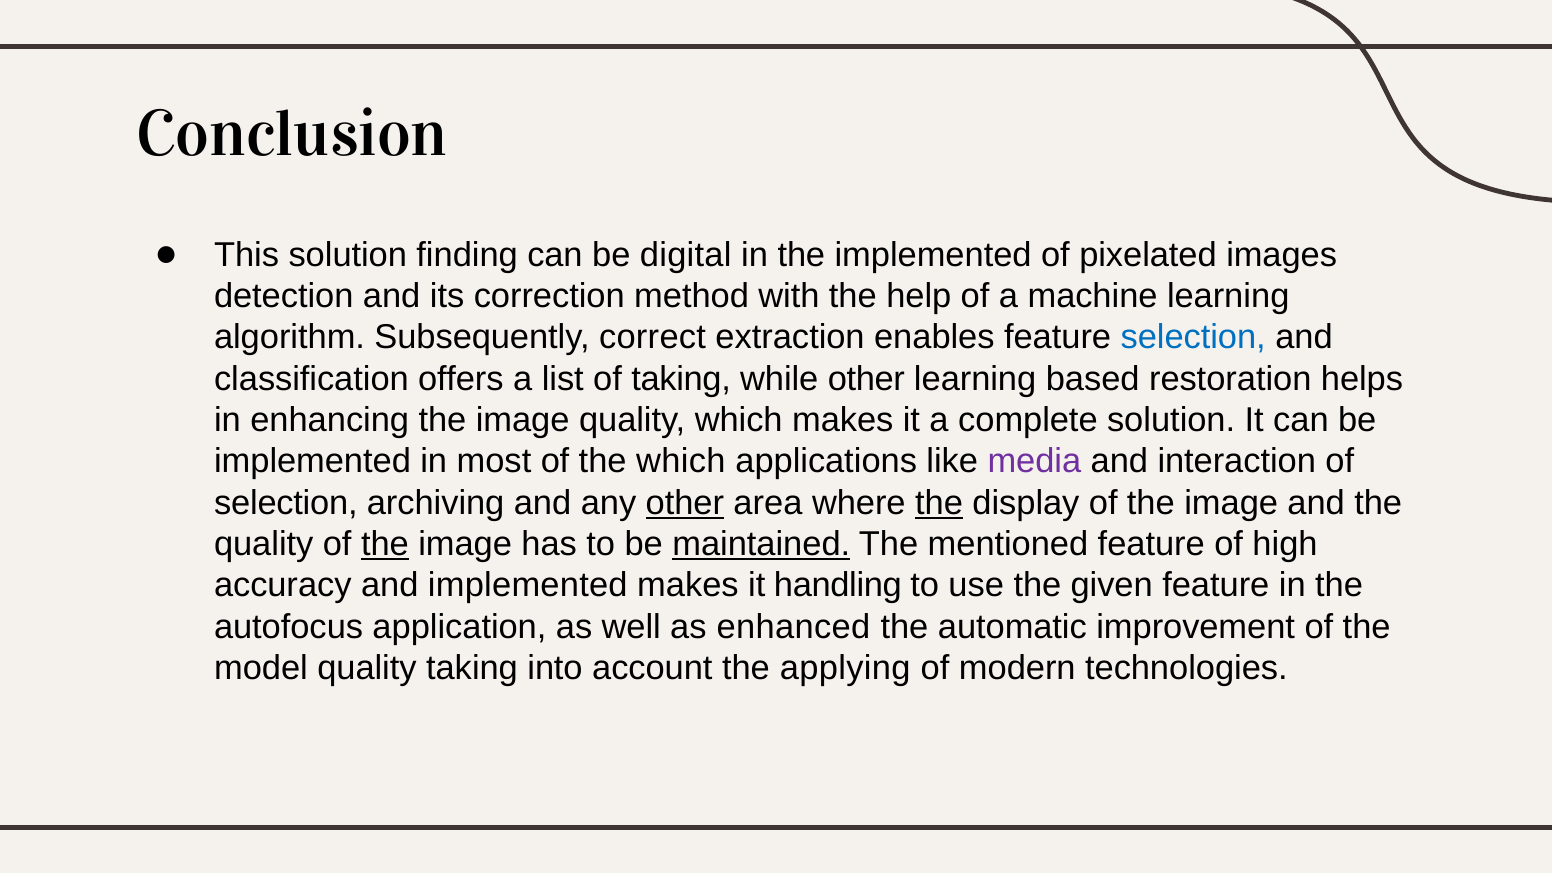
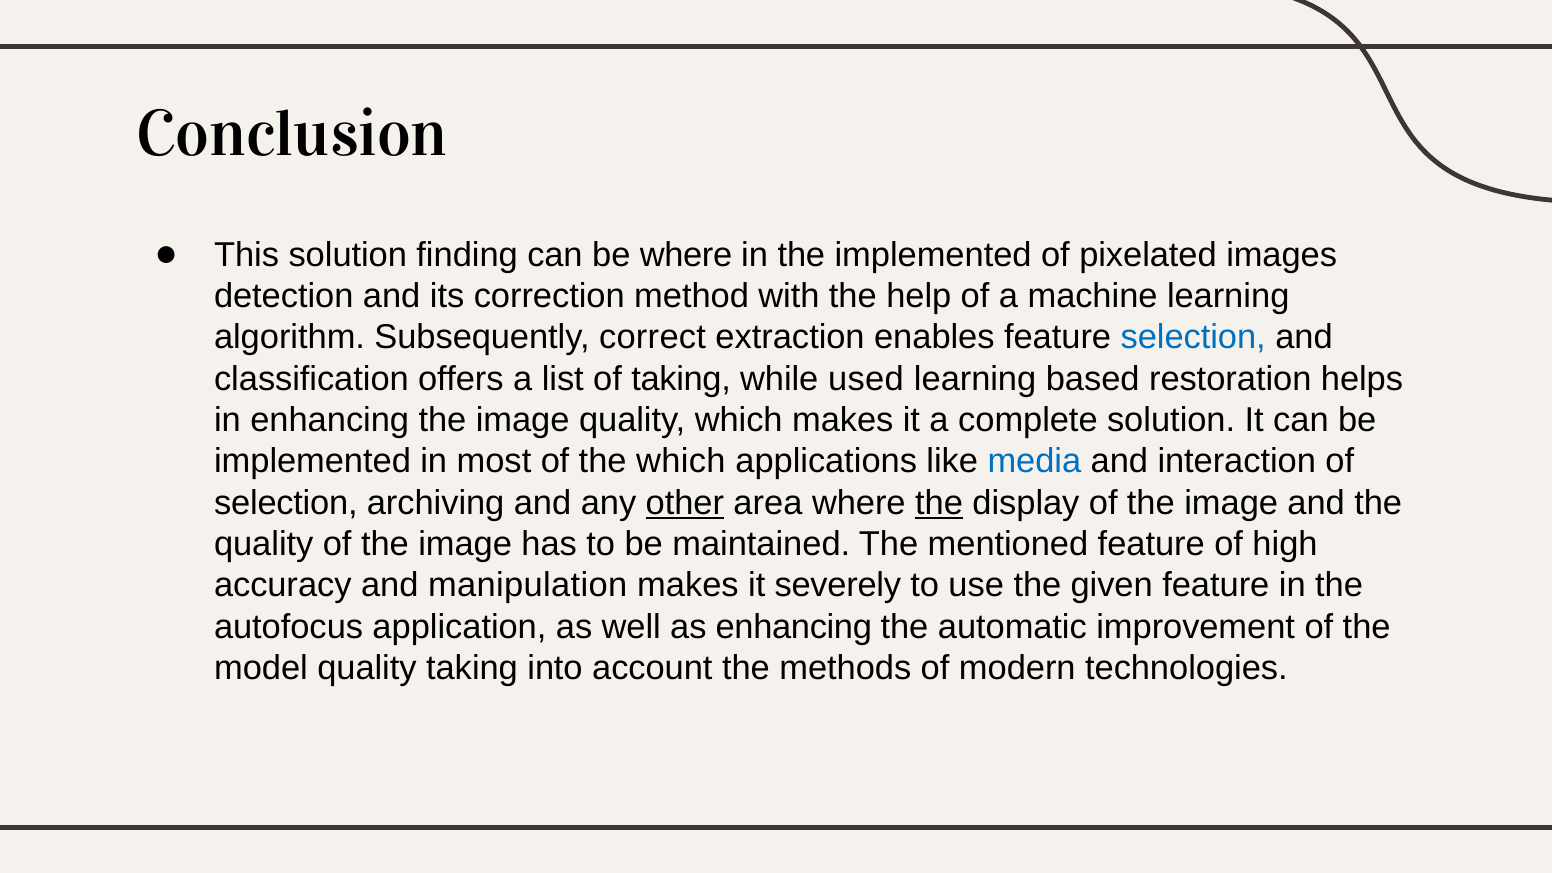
be digital: digital -> where
while other: other -> used
media colour: purple -> blue
the at (385, 544) underline: present -> none
maintained underline: present -> none
and implemented: implemented -> manipulation
handling: handling -> severely
as enhanced: enhanced -> enhancing
applying: applying -> methods
